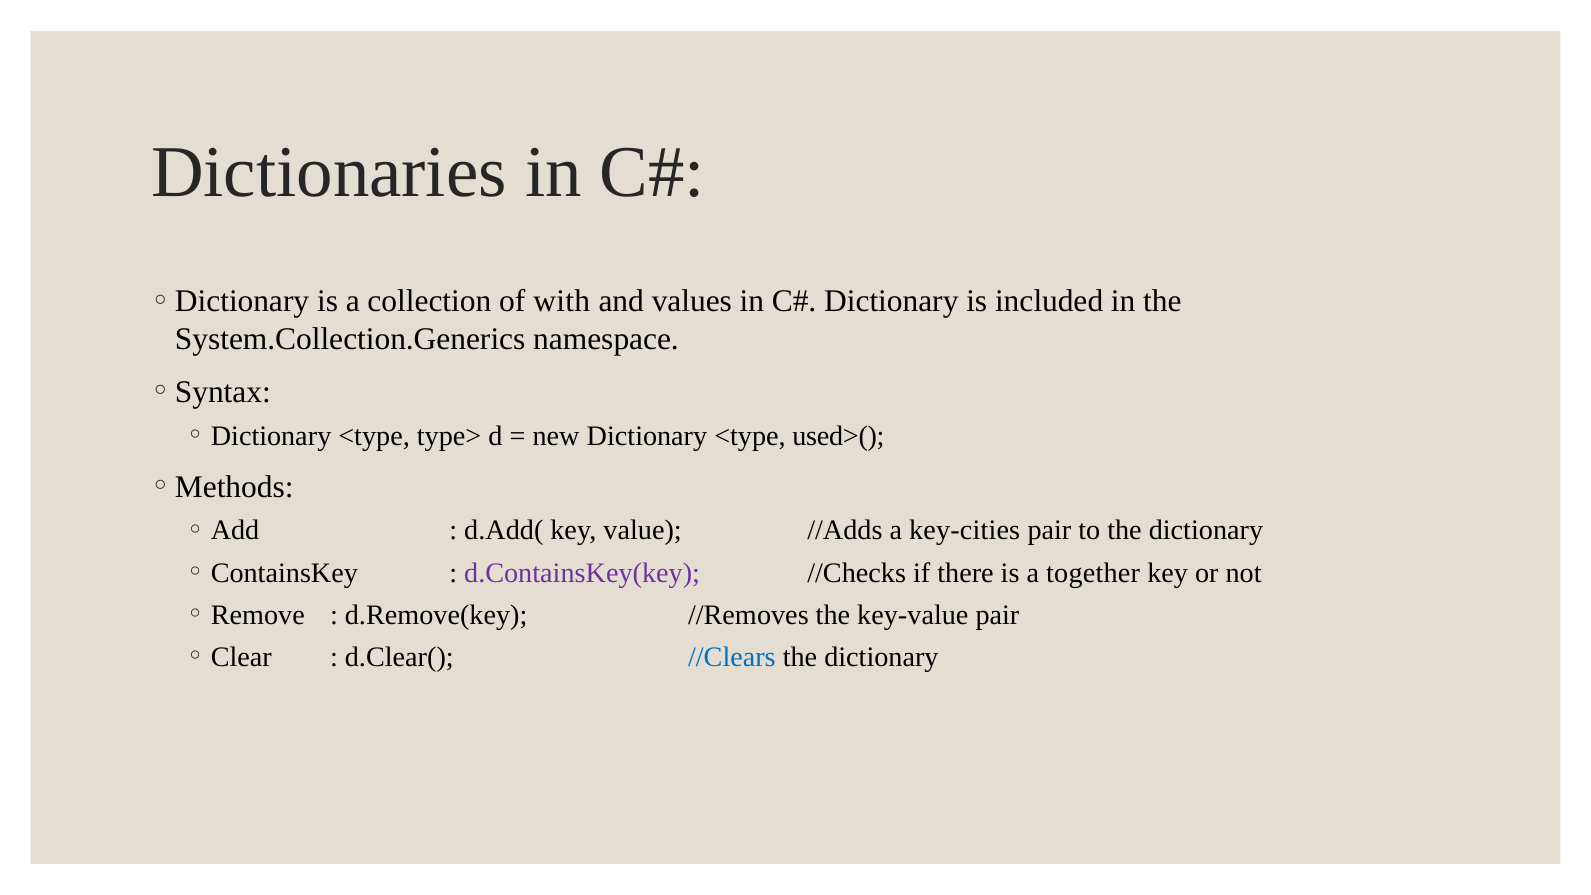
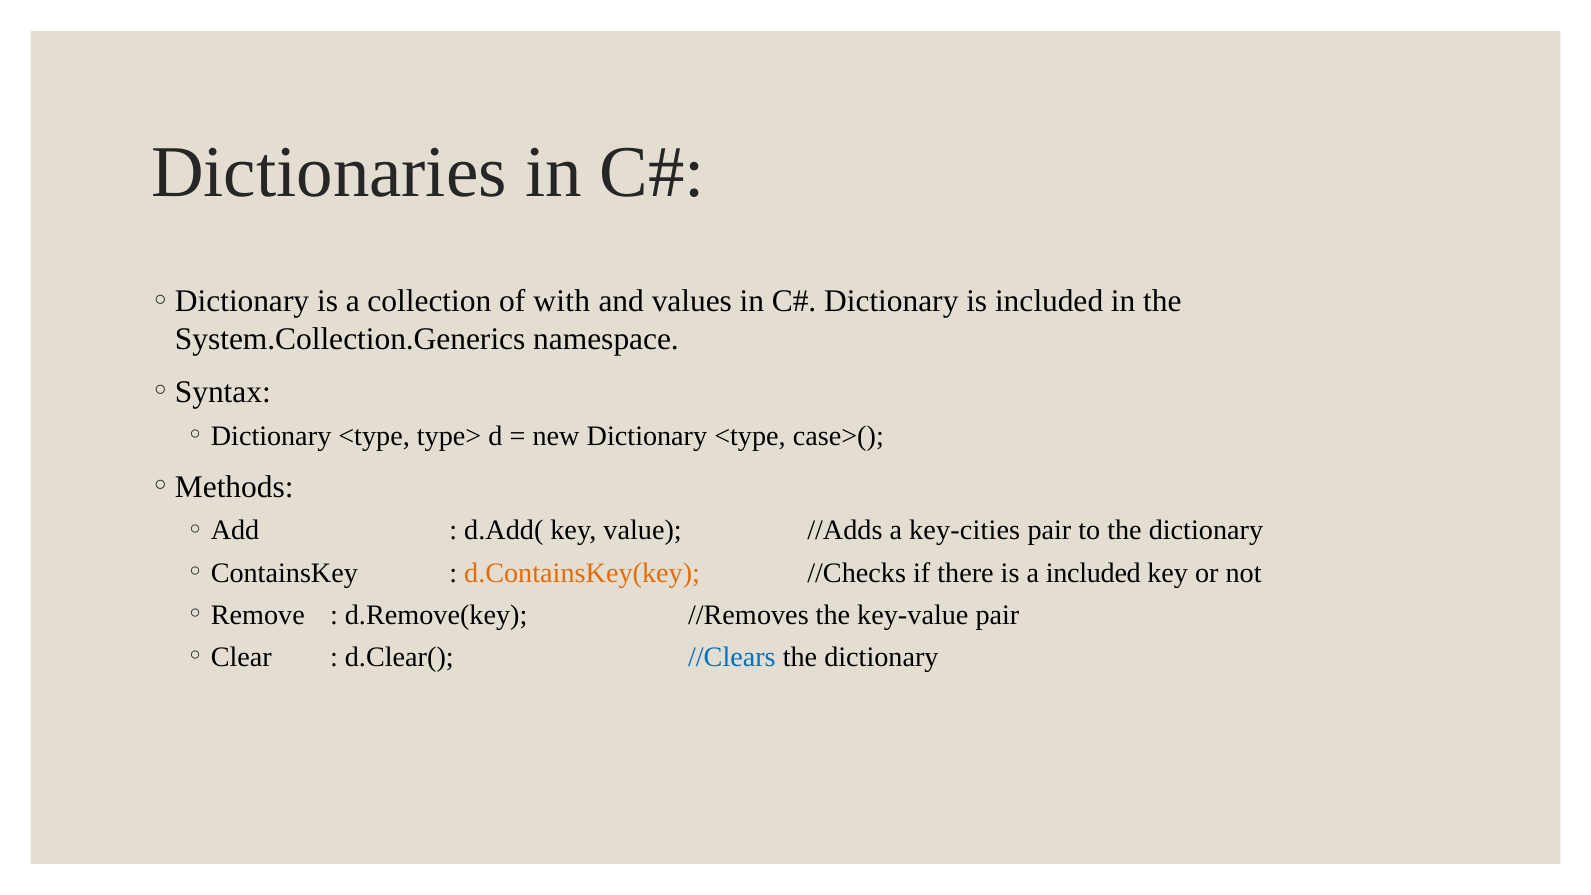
used>(: used>( -> case>(
d.ContainsKey(key colour: purple -> orange
a together: together -> included
